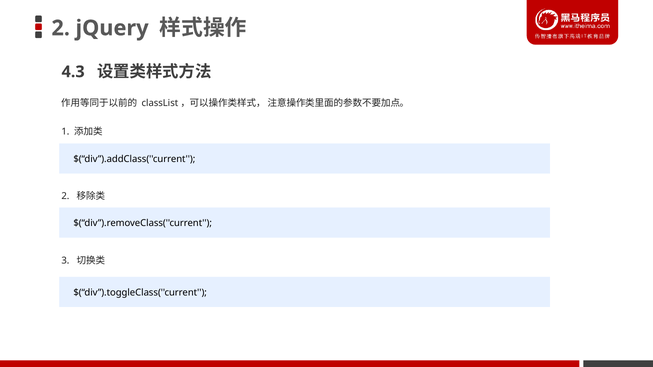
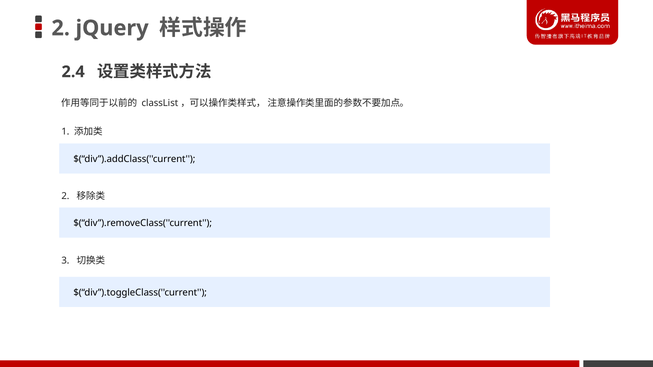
4.3: 4.3 -> 2.4
